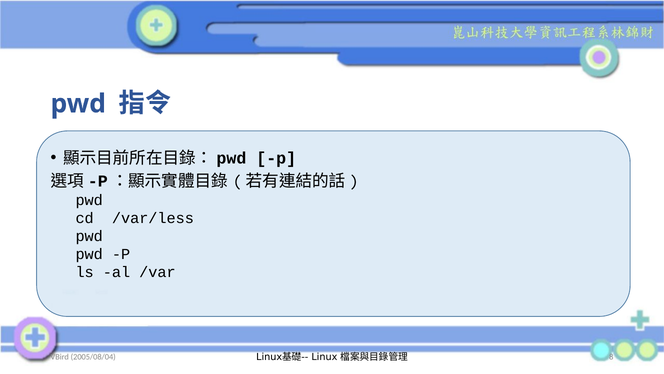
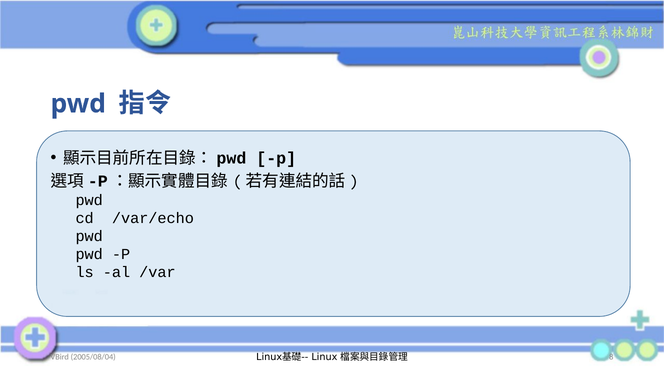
/var/less: /var/less -> /var/echo
